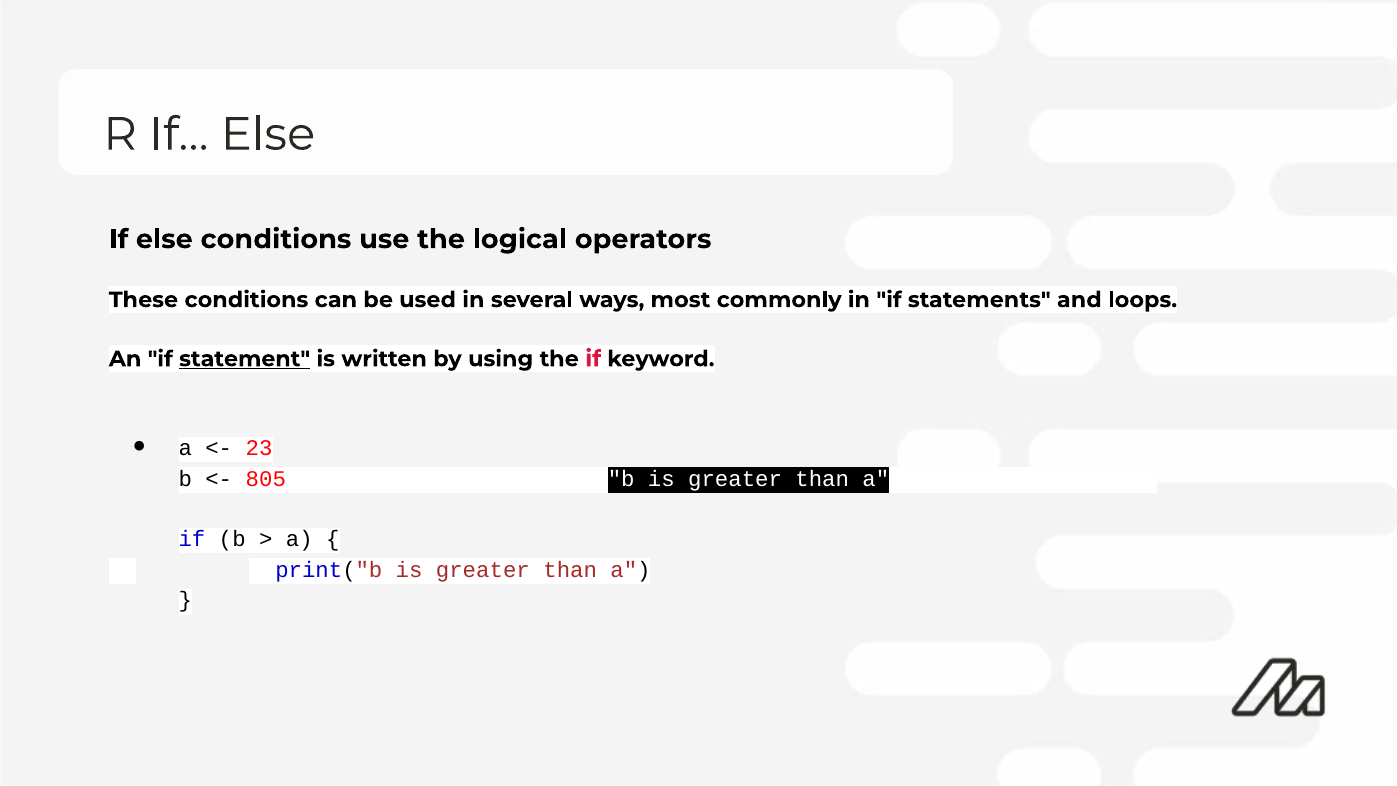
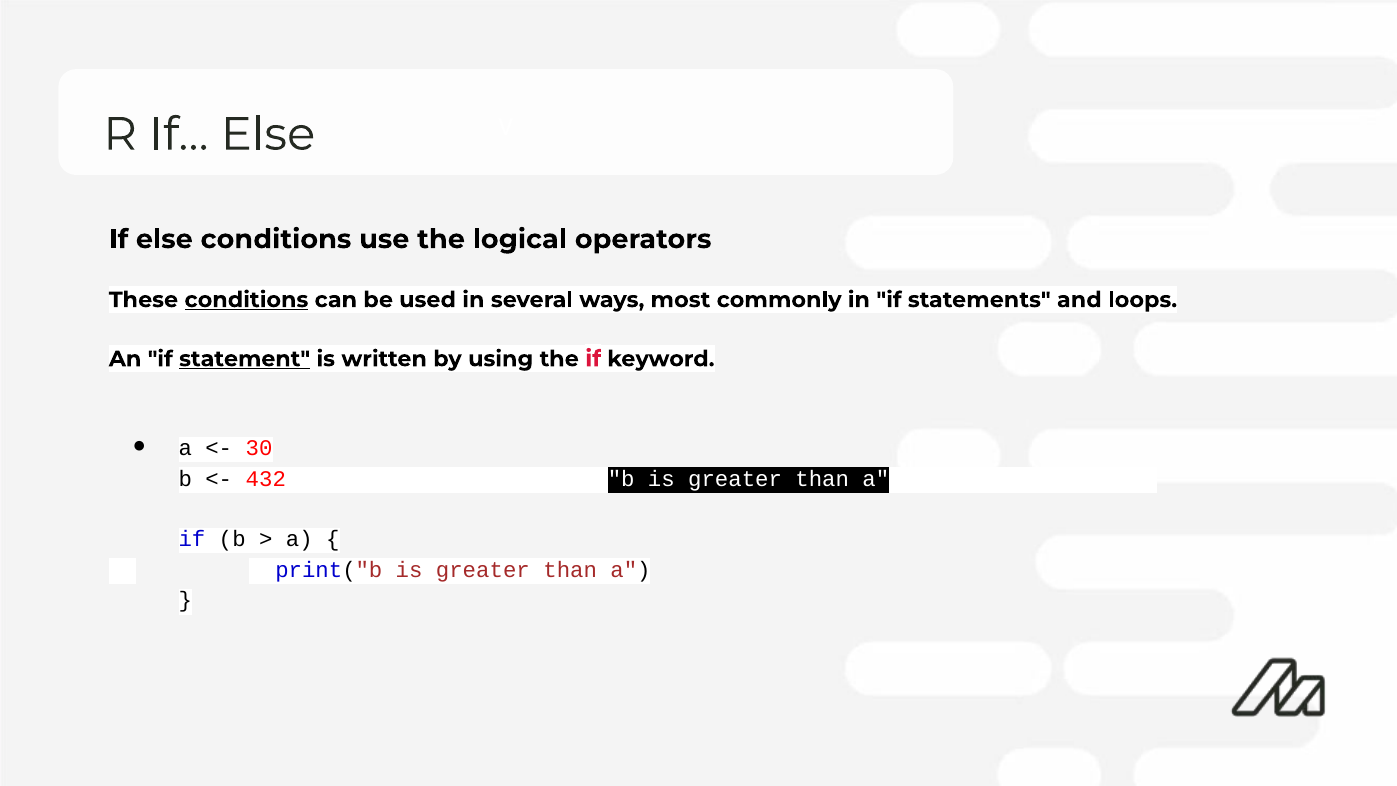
conditions at (246, 300) underline: none -> present
23: 23 -> 30
805: 805 -> 432
